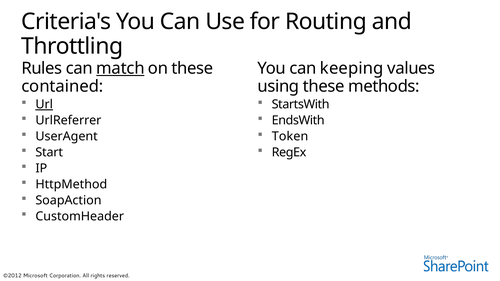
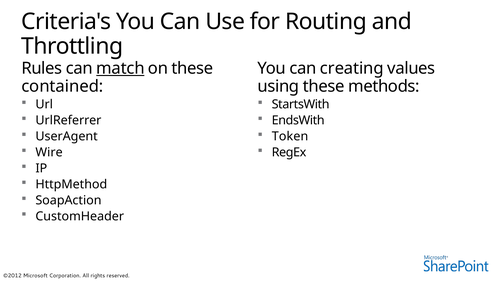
keeping: keeping -> creating
Url underline: present -> none
Start: Start -> Wire
